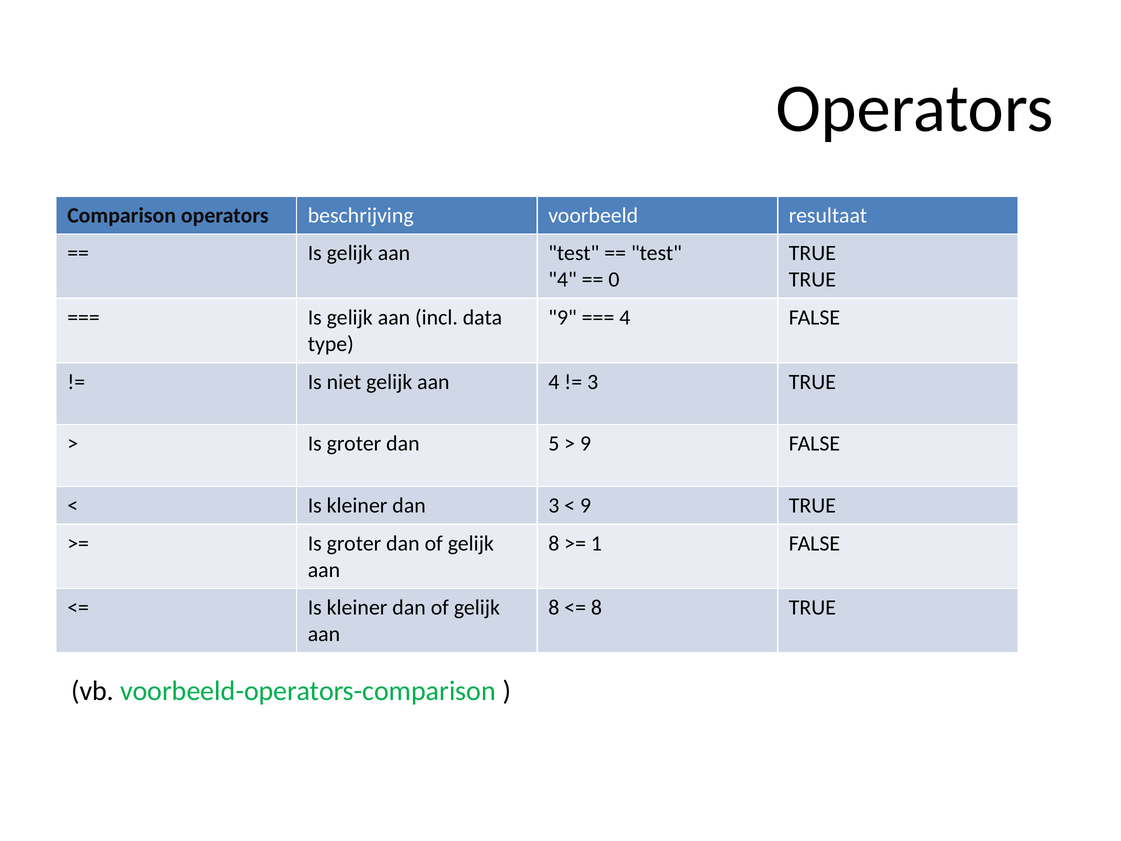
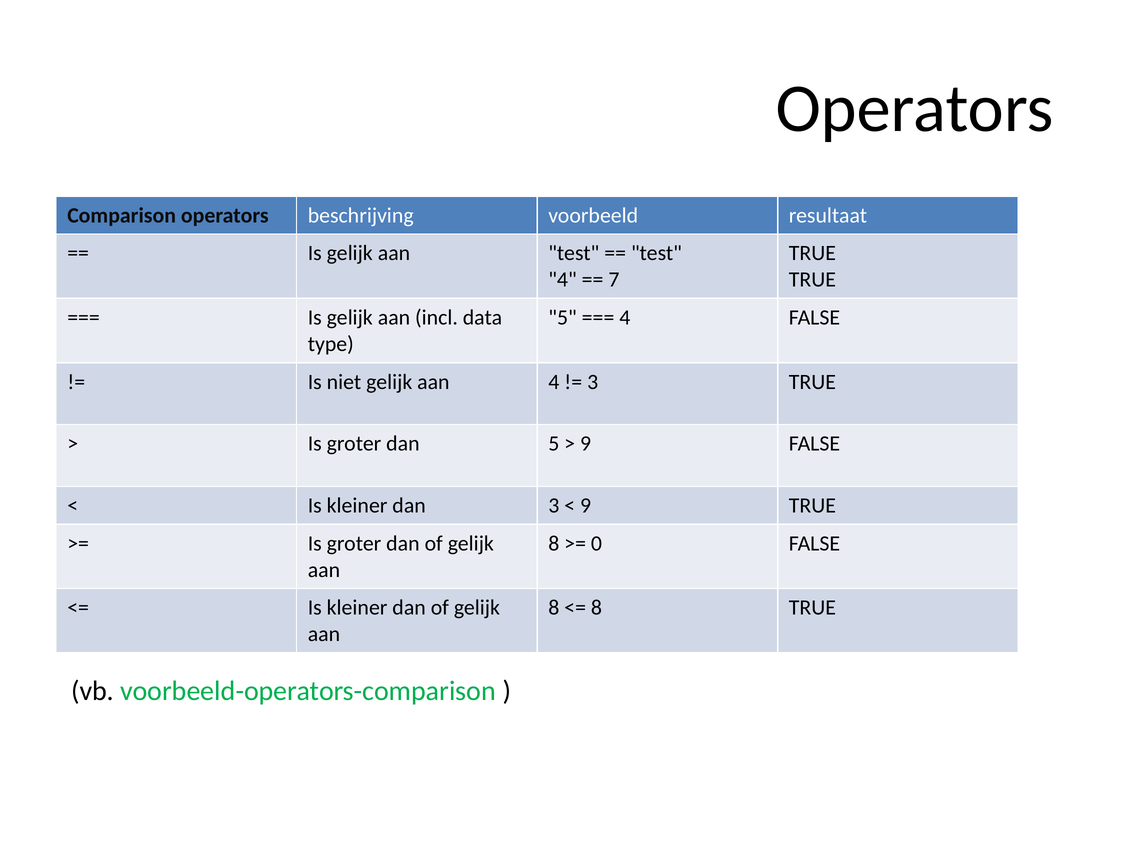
0: 0 -> 7
9 at (563, 317): 9 -> 5
1: 1 -> 0
